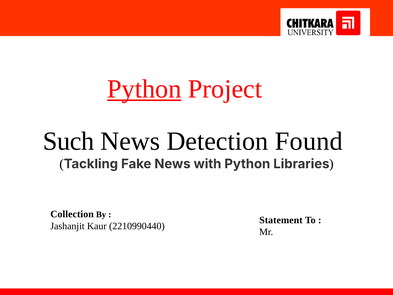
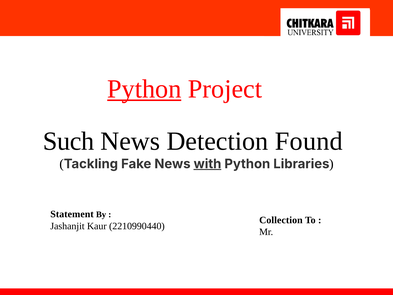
with underline: none -> present
Collection: Collection -> Statement
Statement: Statement -> Collection
